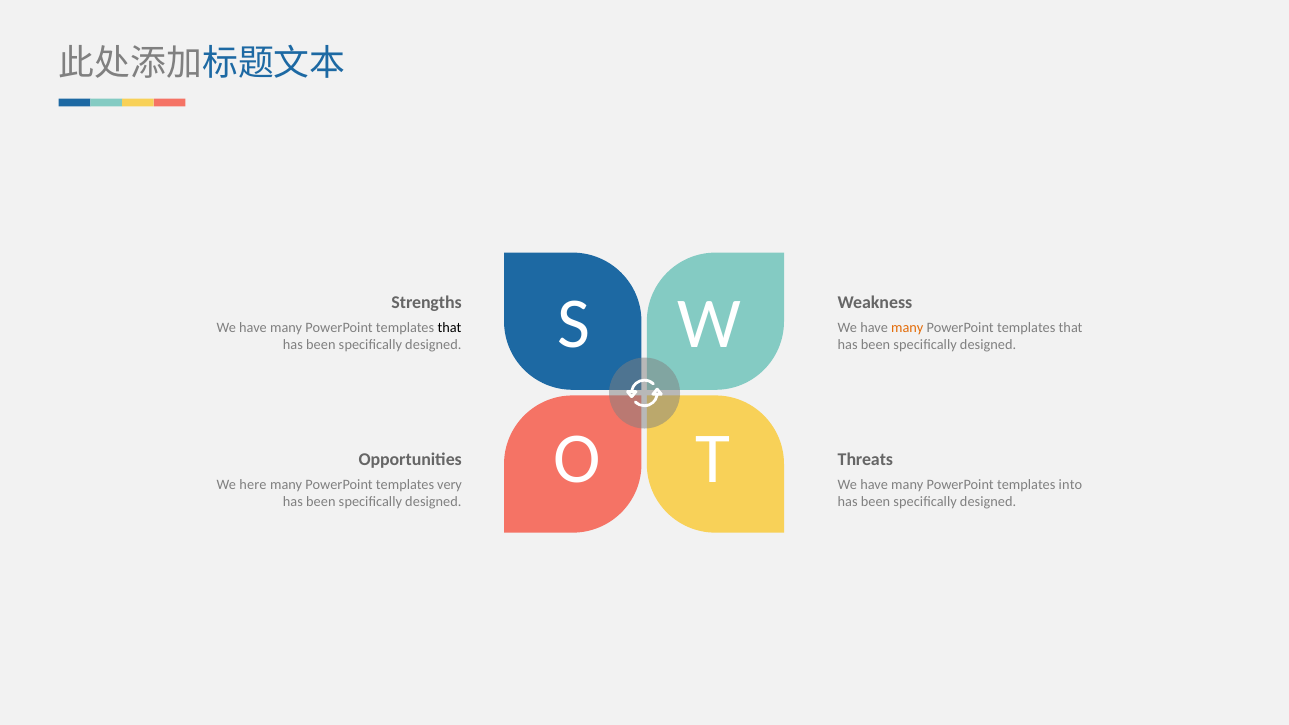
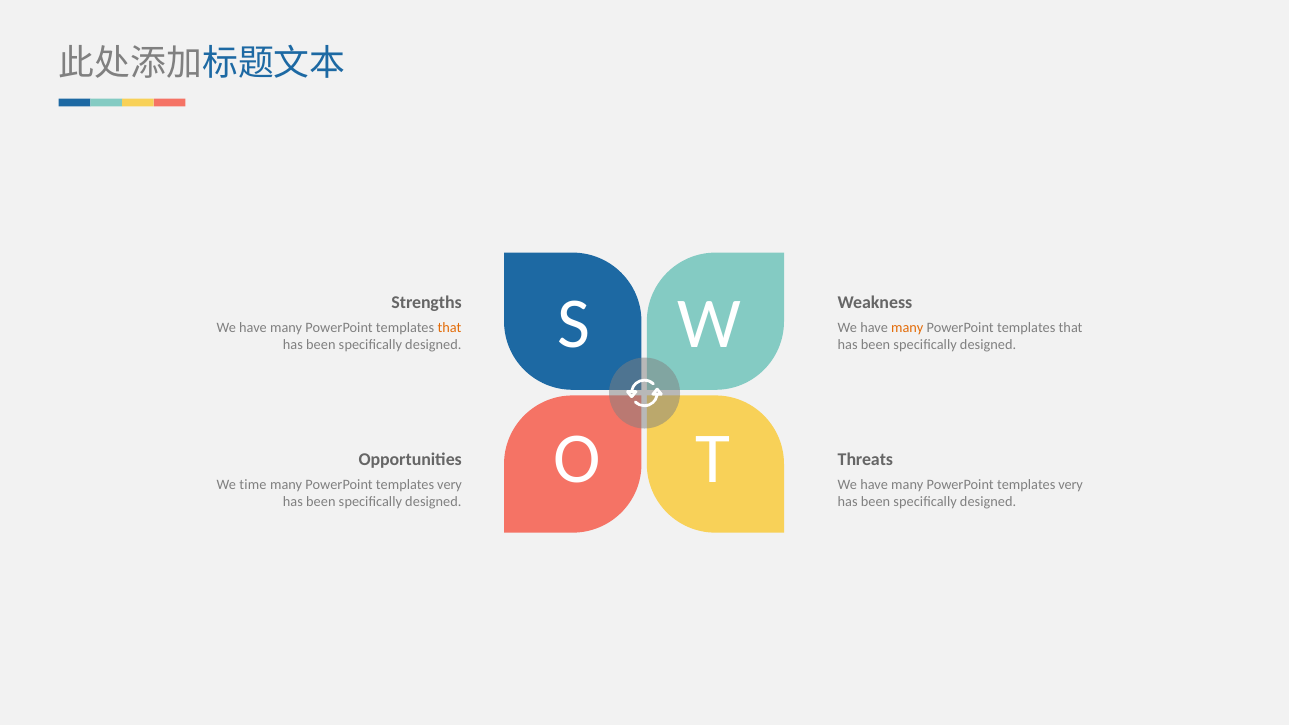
that at (449, 327) colour: black -> orange
here: here -> time
into at (1070, 484): into -> very
